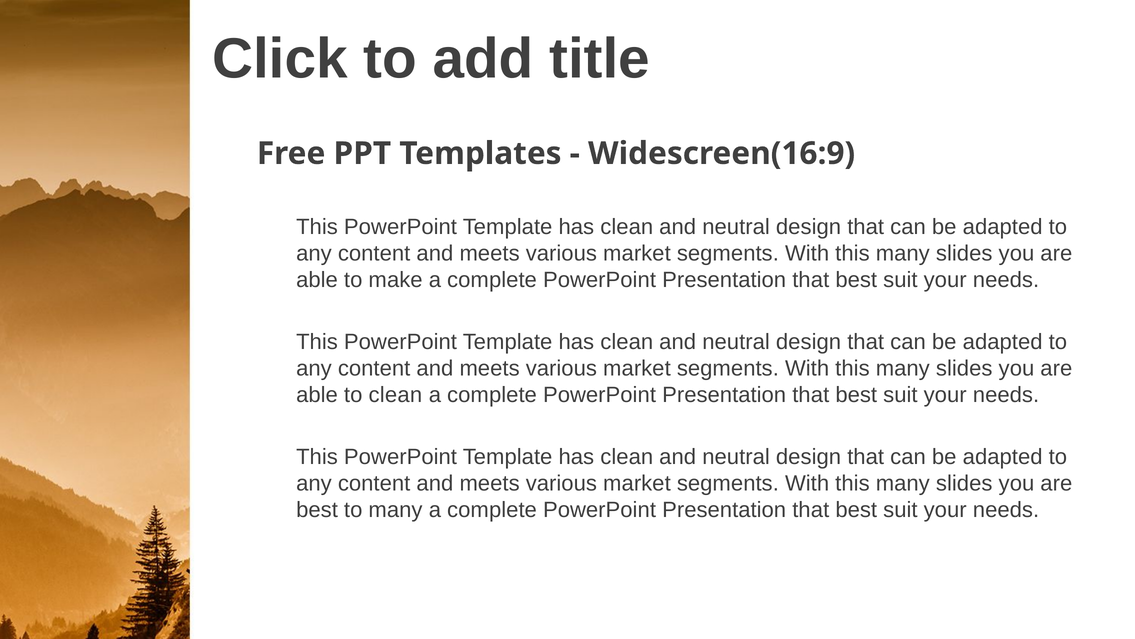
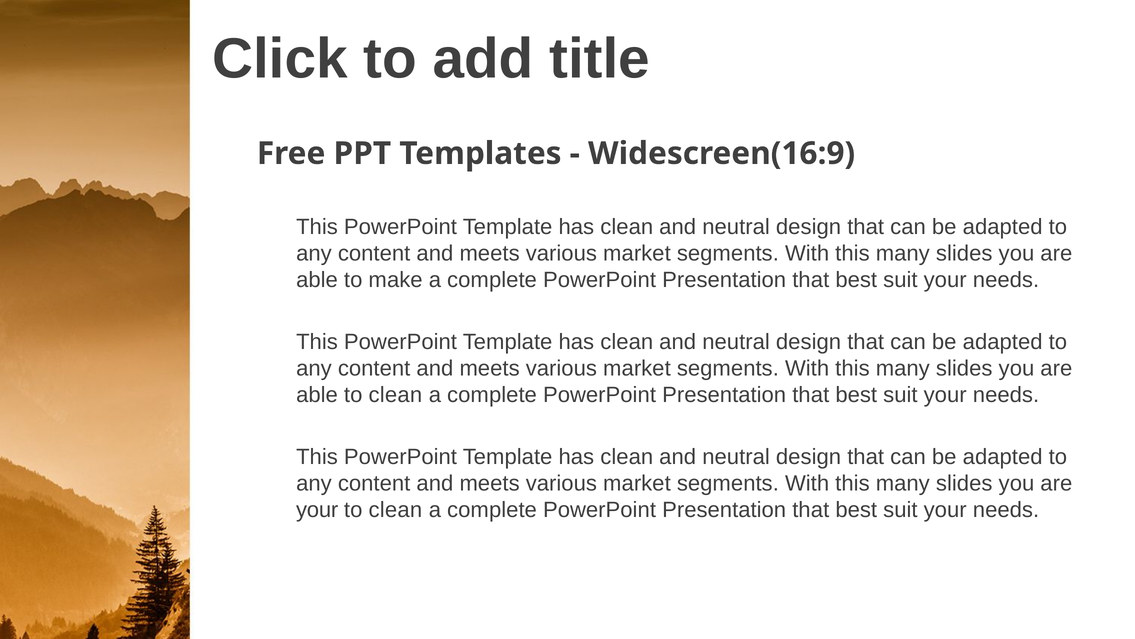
best at (317, 510): best -> your
many at (396, 510): many -> clean
